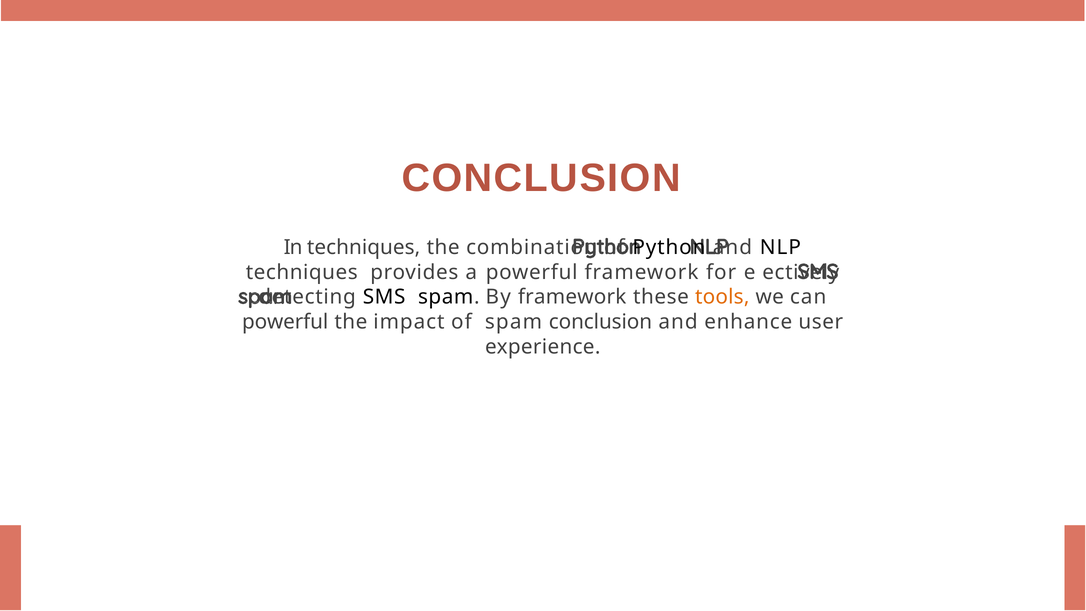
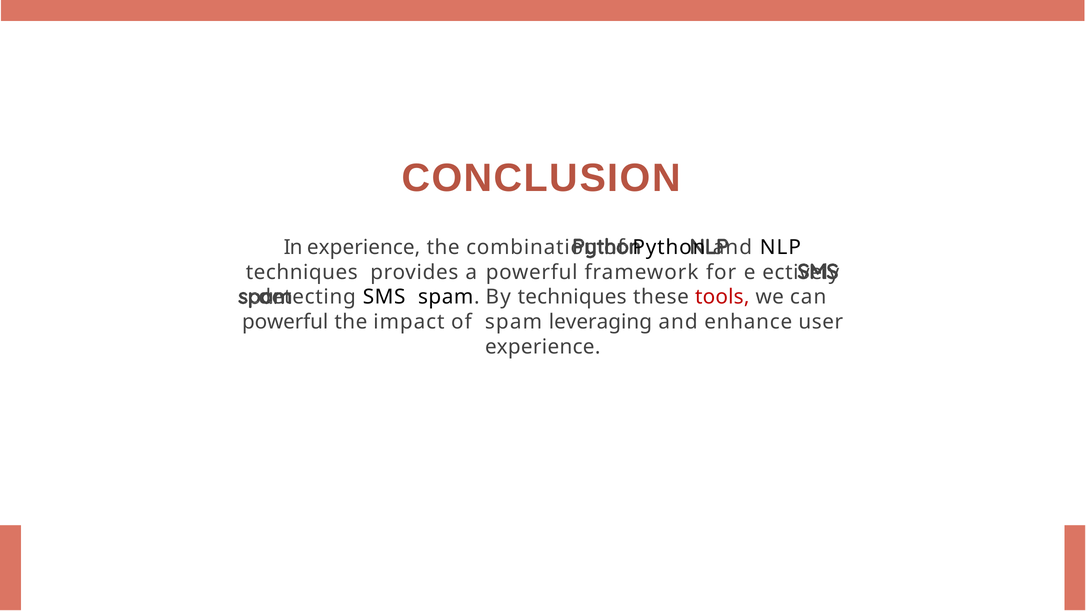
In techniques: techniques -> experience
By framework: framework -> techniques
tools colour: orange -> red
spam conclusion: conclusion -> leveraging
